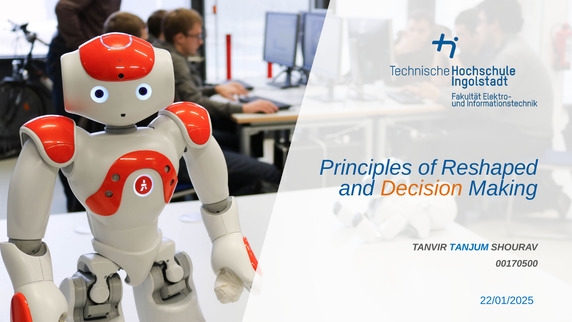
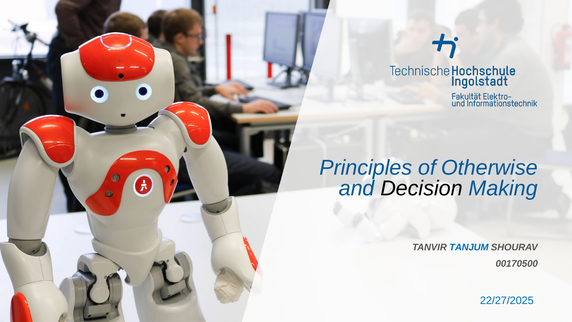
Reshaped: Reshaped -> Otherwise
Decision colour: orange -> black
22/01/2025: 22/01/2025 -> 22/27/2025
